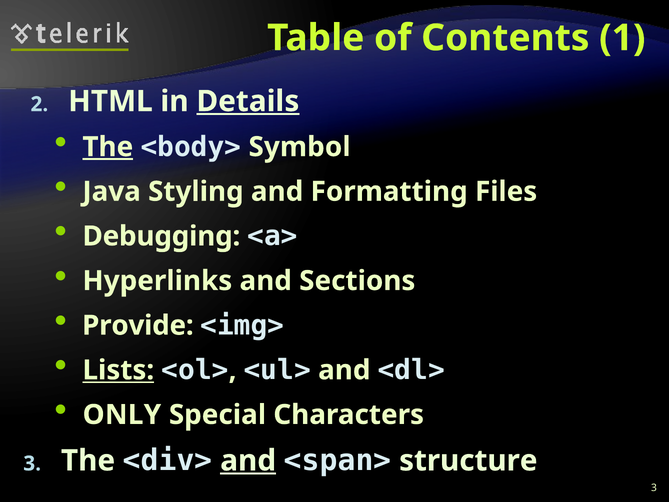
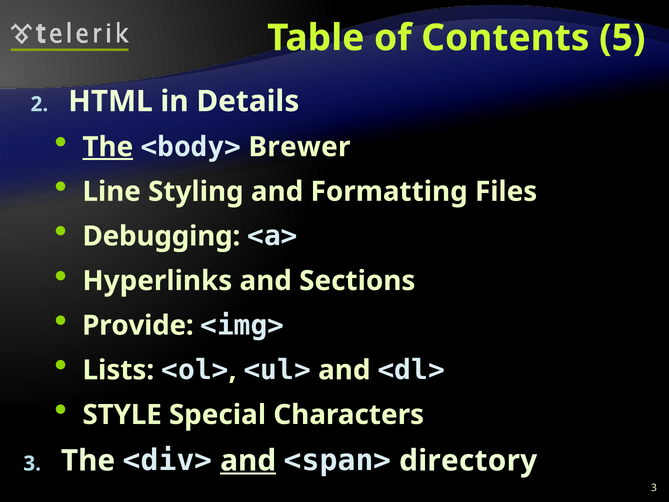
1: 1 -> 5
Details underline: present -> none
Symbol: Symbol -> Brewer
Java: Java -> Line
Lists underline: present -> none
ONLY: ONLY -> STYLE
structure: structure -> directory
